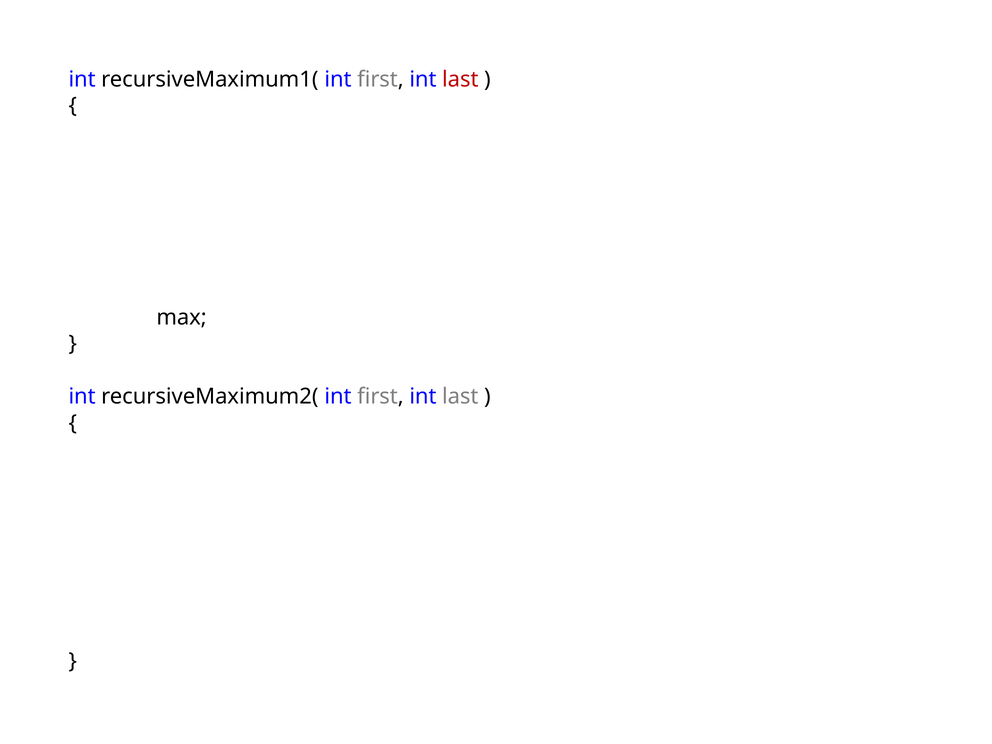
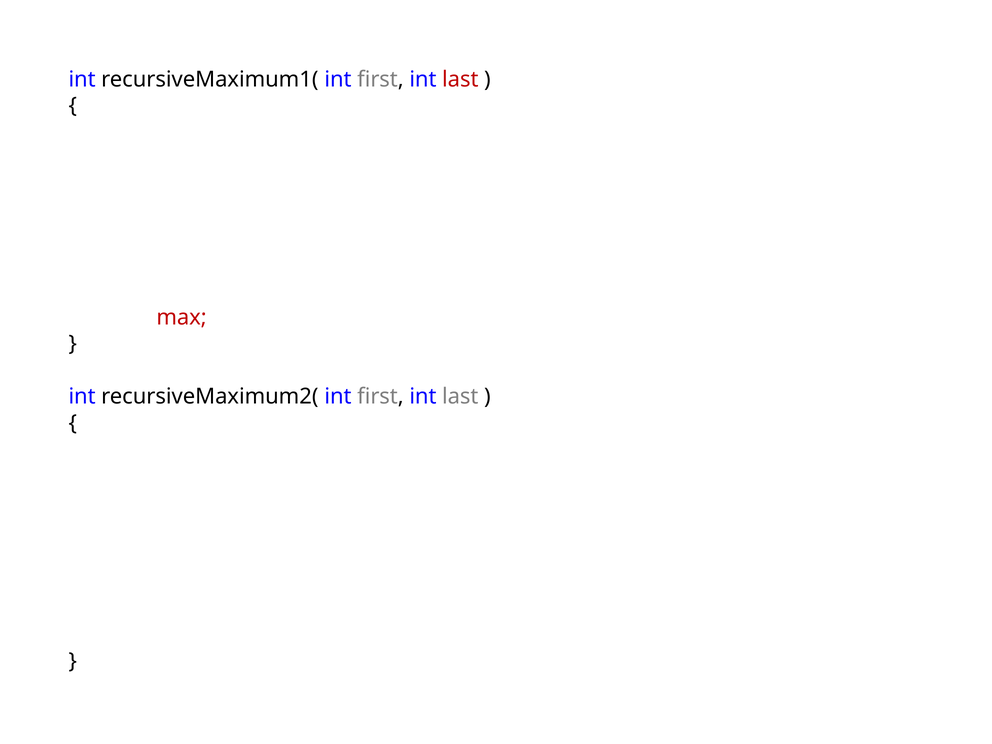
max at (182, 317) colour: black -> red
